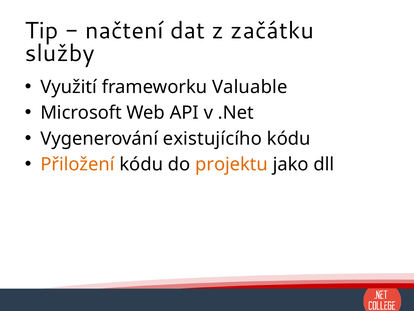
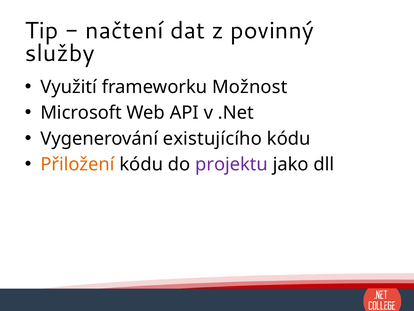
začátku: začátku -> povinný
Valuable: Valuable -> Možnost
projektu colour: orange -> purple
